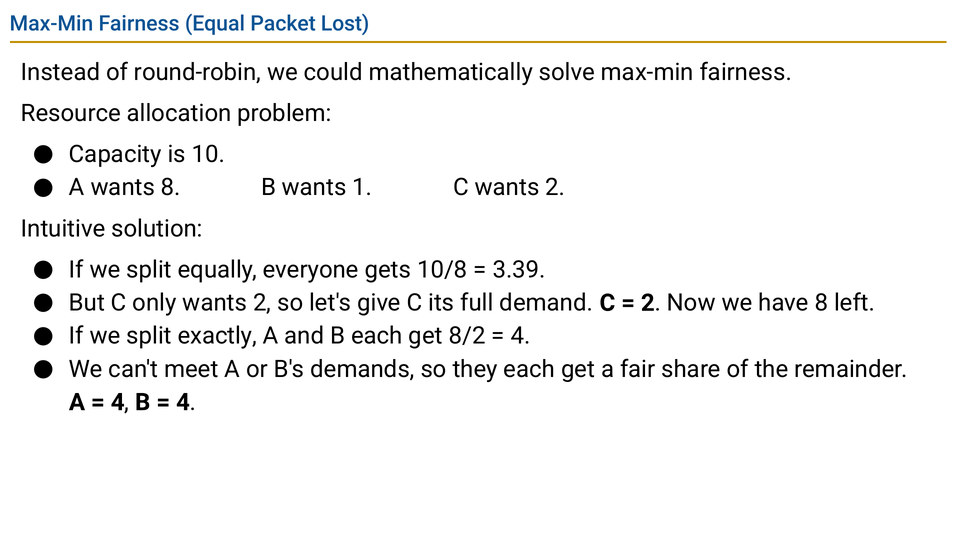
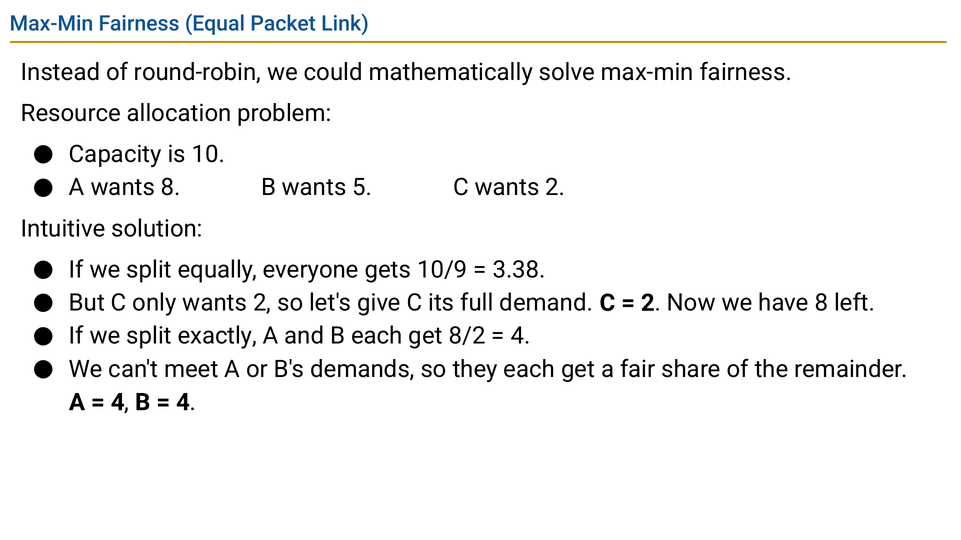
Lost: Lost -> Link
1: 1 -> 5
10/8: 10/8 -> 10/9
3.39: 3.39 -> 3.38
